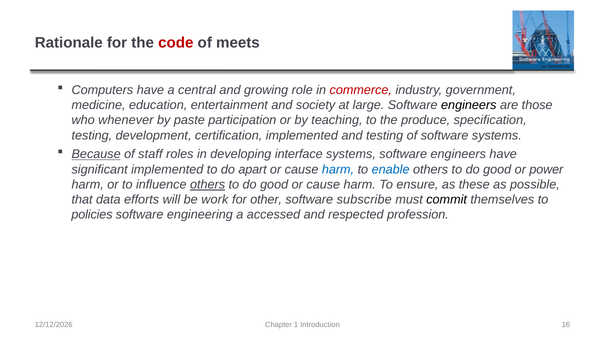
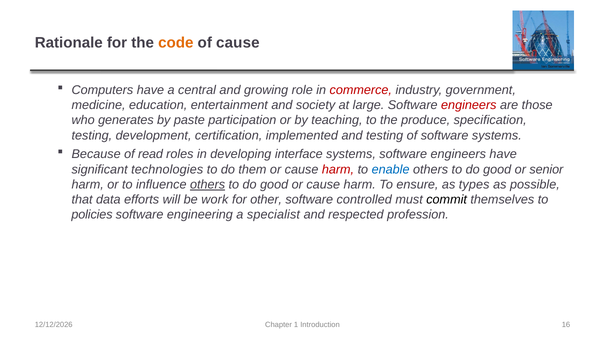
code colour: red -> orange
of meets: meets -> cause
engineers at (469, 105) colour: black -> red
whenever: whenever -> generates
Because underline: present -> none
staff: staff -> read
significant implemented: implemented -> technologies
apart: apart -> them
harm at (338, 170) colour: blue -> red
power: power -> senior
these: these -> types
subscribe: subscribe -> controlled
accessed: accessed -> specialist
